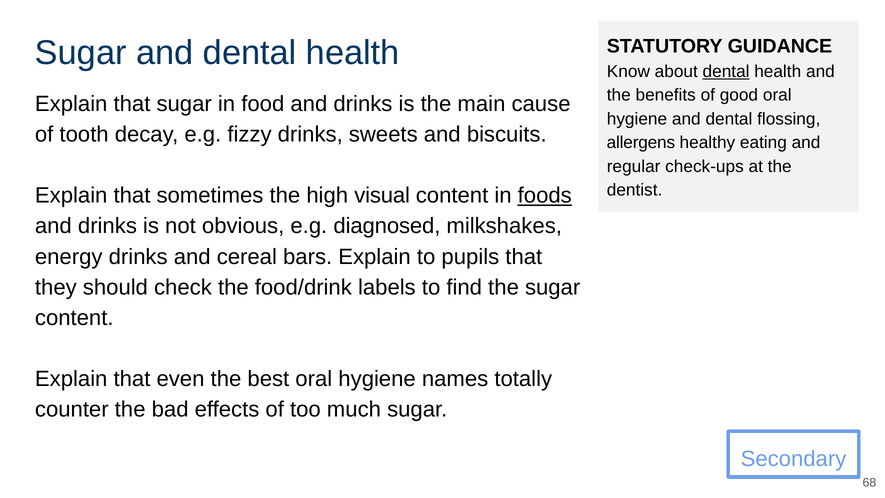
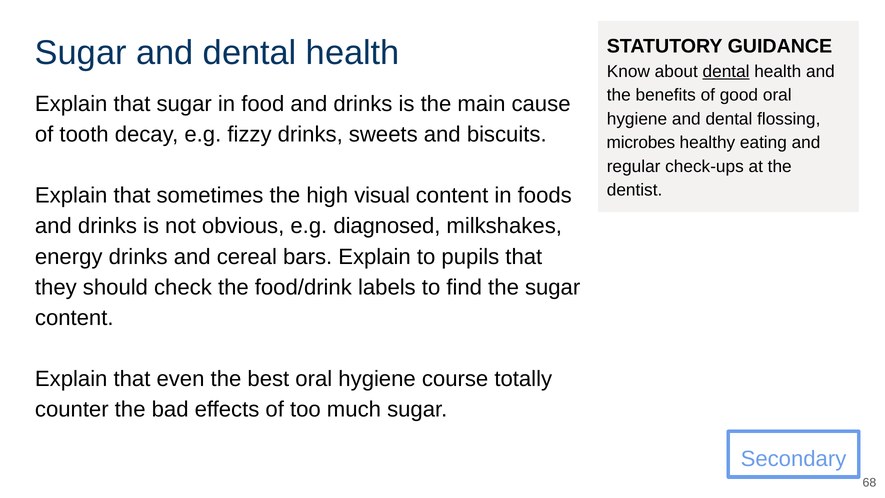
allergens: allergens -> microbes
foods underline: present -> none
names: names -> course
